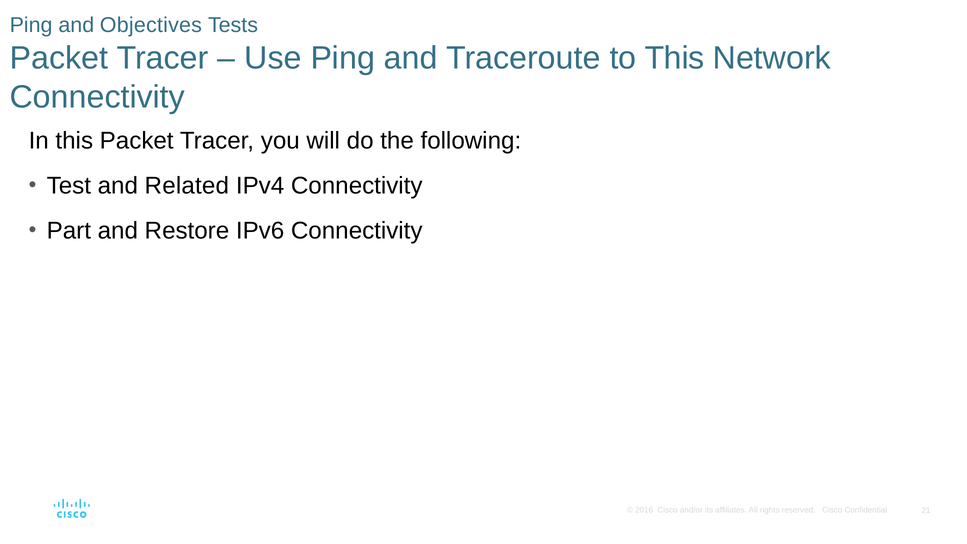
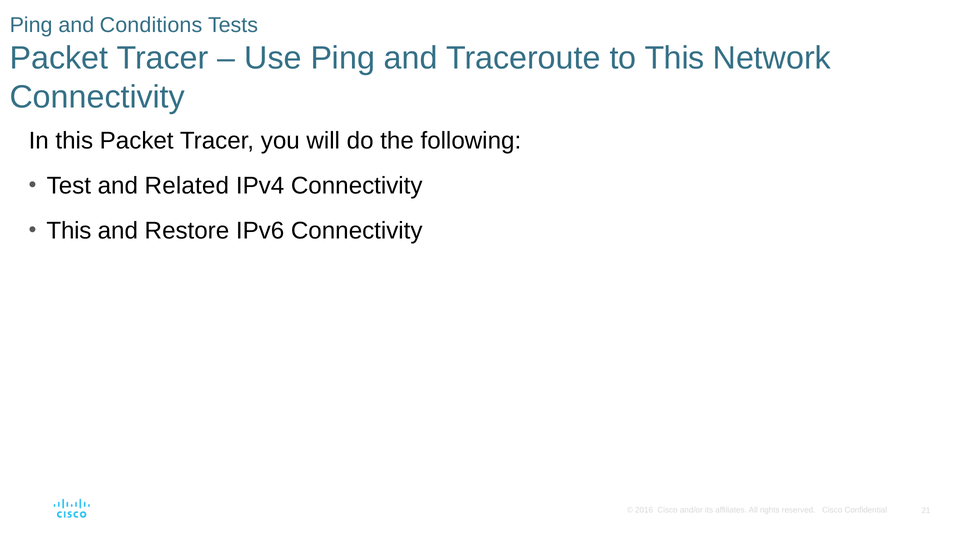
Objectives: Objectives -> Conditions
Part at (69, 231): Part -> This
